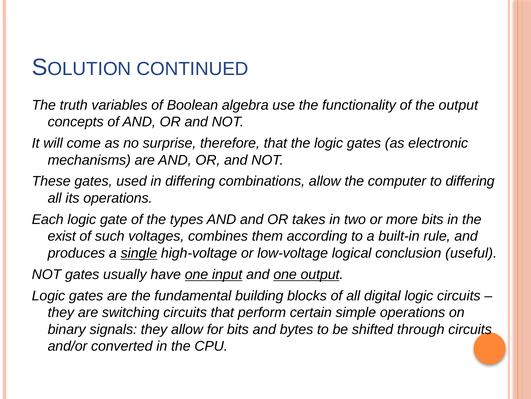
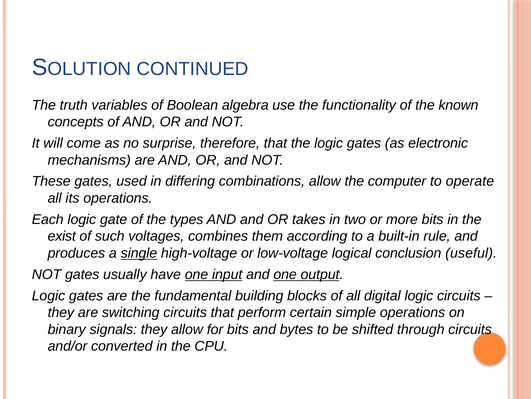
the output: output -> known
to differing: differing -> operate
